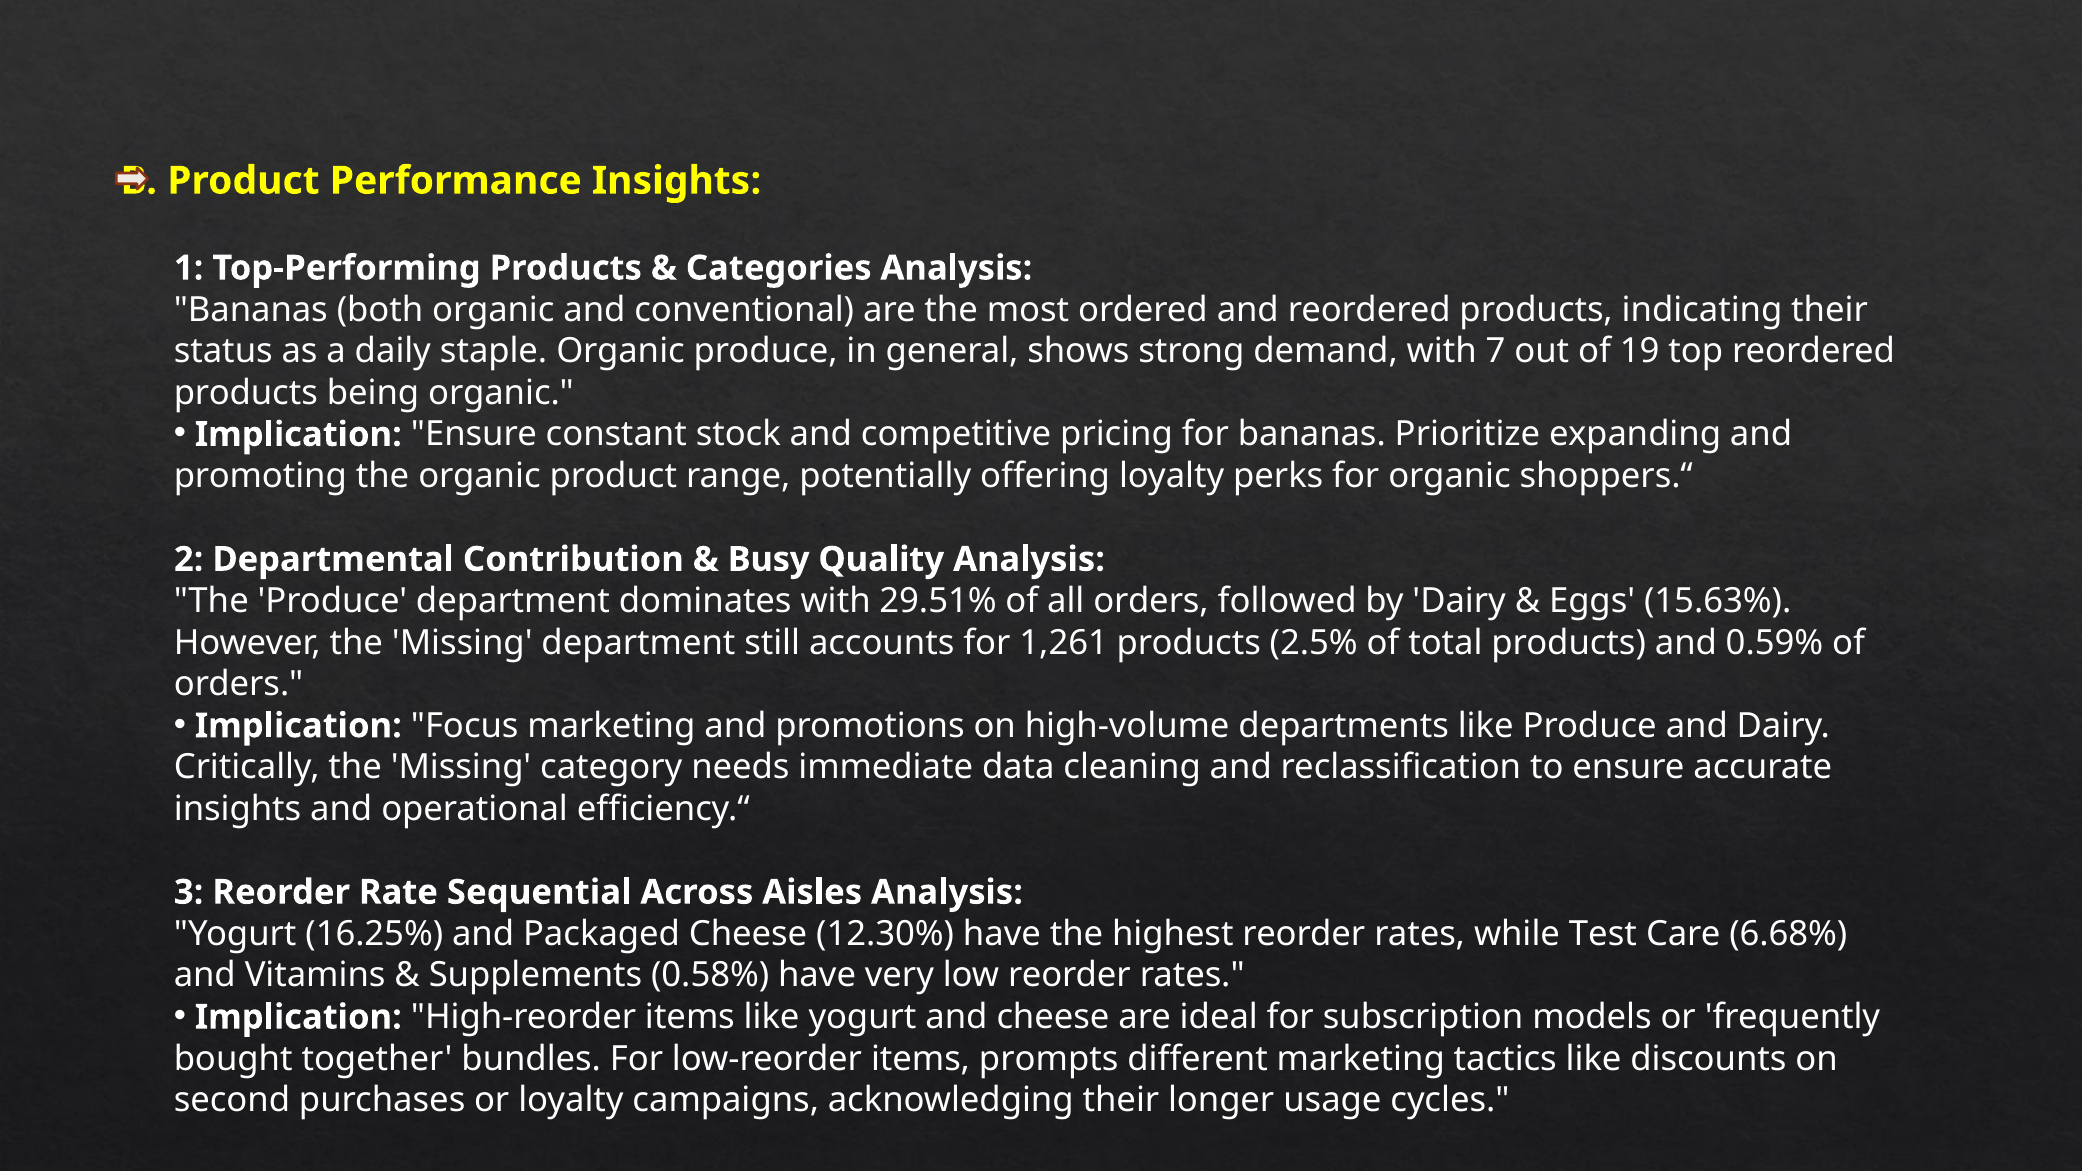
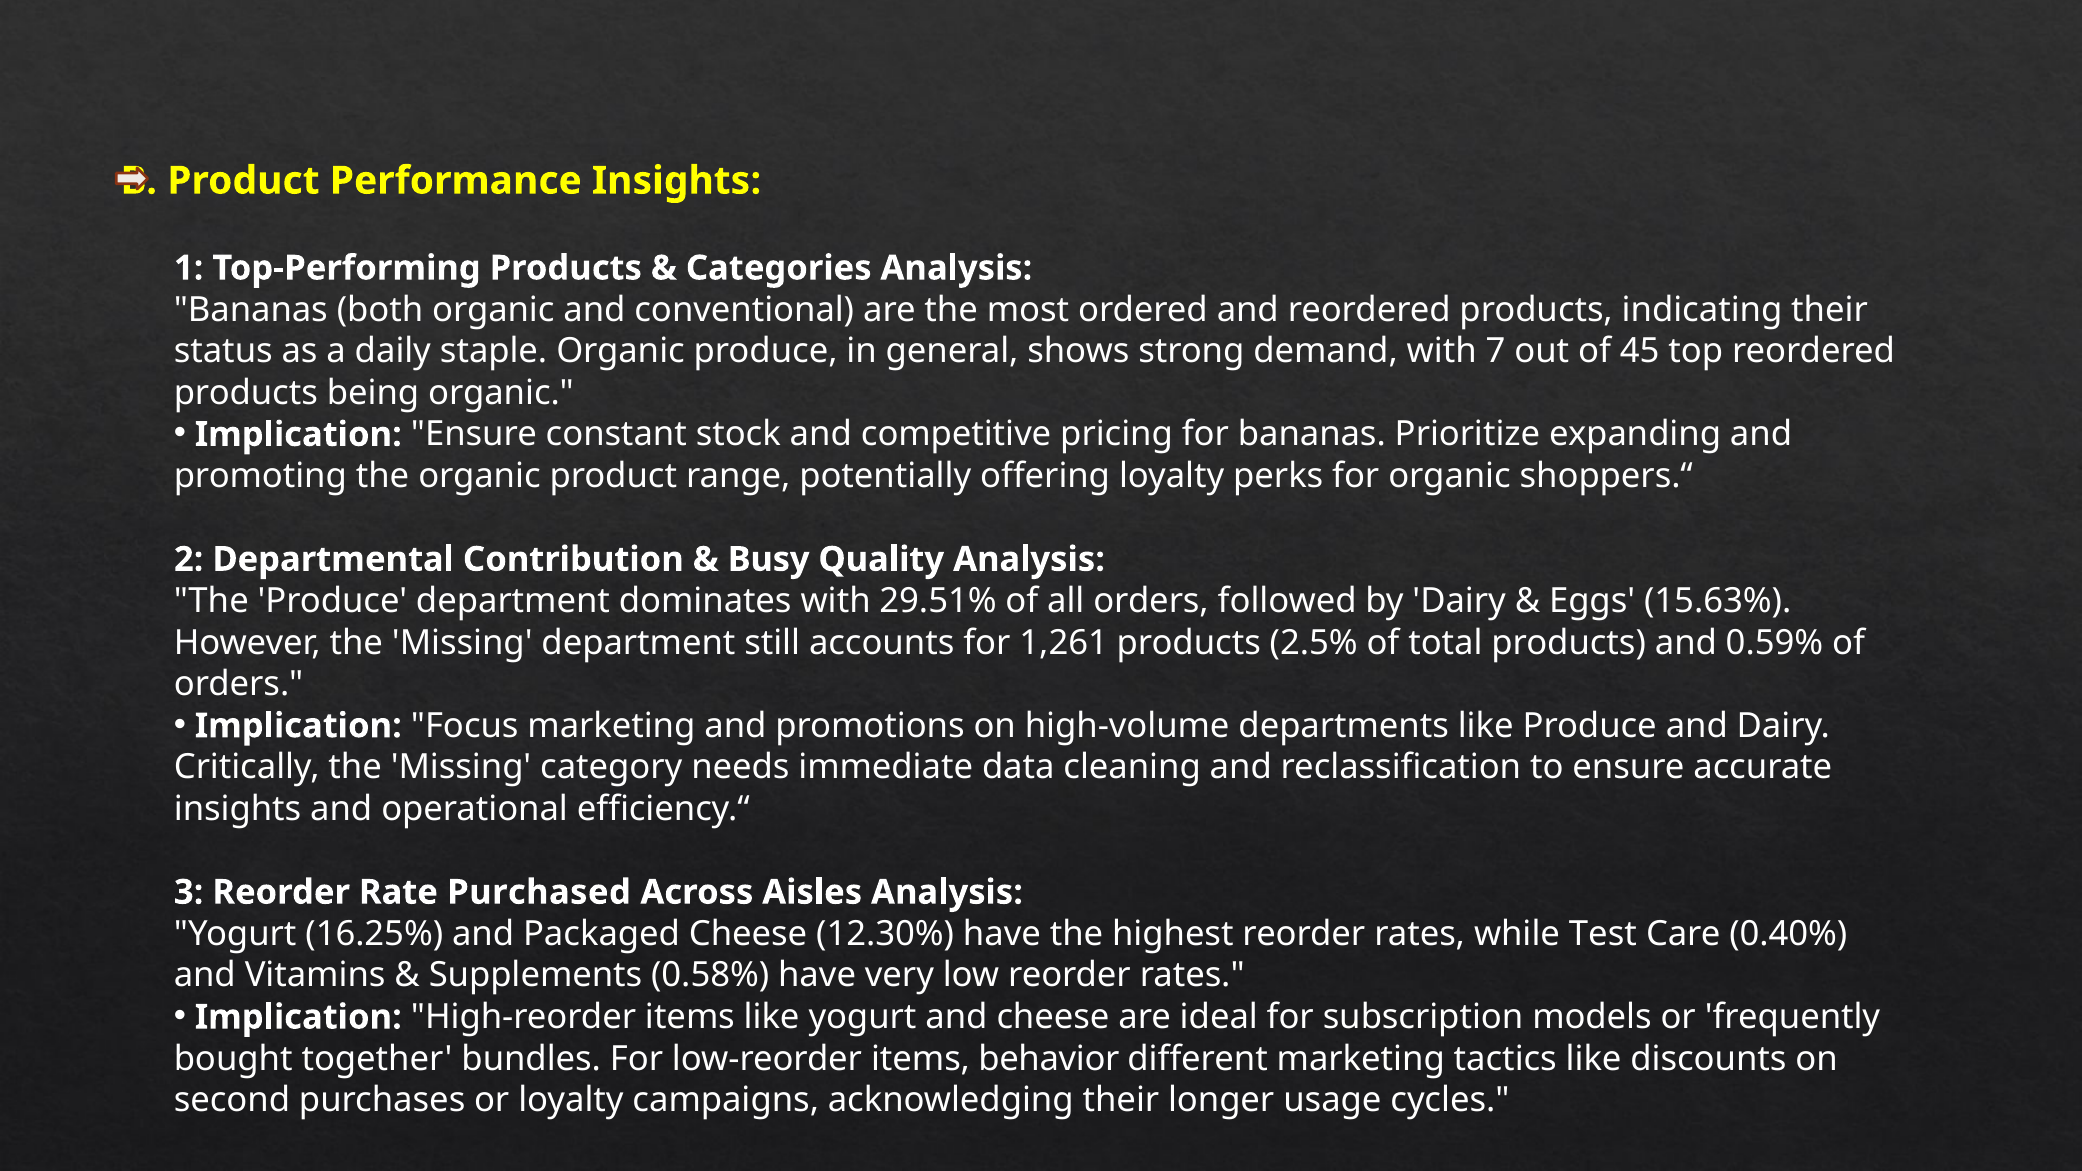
19: 19 -> 45
Sequential: Sequential -> Purchased
6.68%: 6.68% -> 0.40%
prompts: prompts -> behavior
